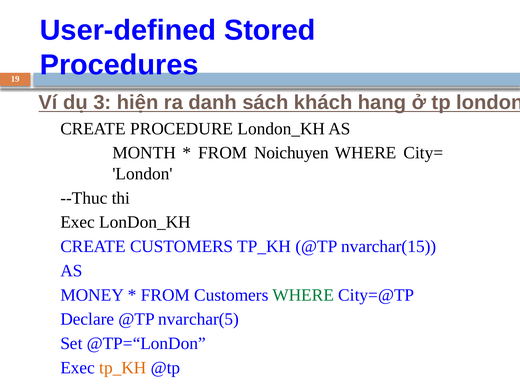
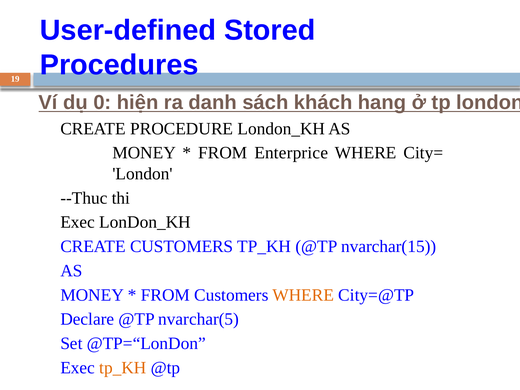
3: 3 -> 0
MONTH at (144, 153): MONTH -> MONEY
Noichuyen: Noichuyen -> Enterprice
WHERE at (303, 295) colour: green -> orange
